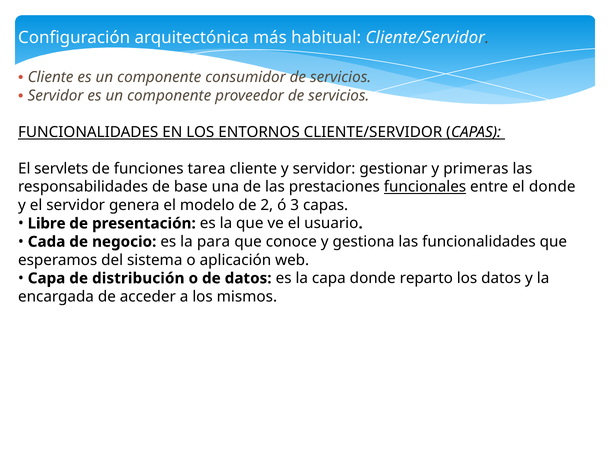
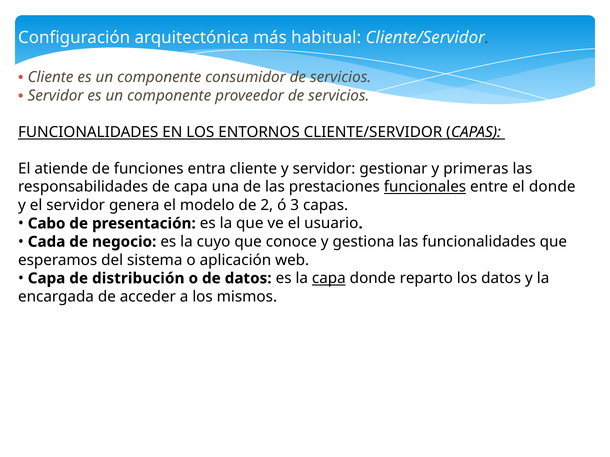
servlets: servlets -> atiende
tarea: tarea -> entra
de base: base -> capa
Libre: Libre -> Cabo
para: para -> cuyo
capa at (329, 279) underline: none -> present
